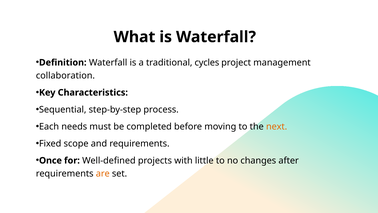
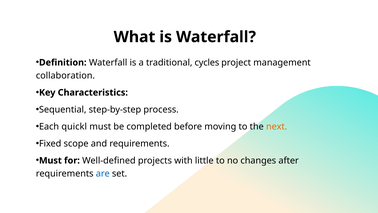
needs: needs -> quickl
Once at (50, 160): Once -> Must
are colour: orange -> blue
